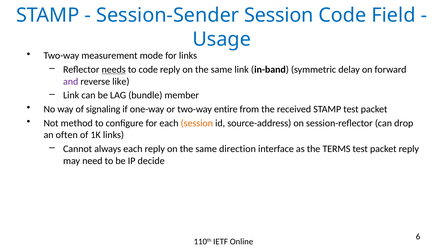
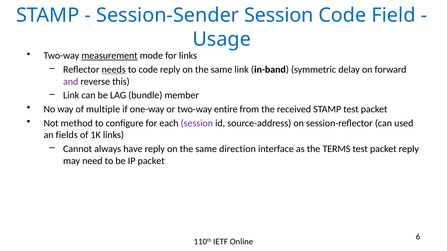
measurement underline: none -> present
like: like -> this
signaling: signaling -> multiple
session at (197, 123) colour: orange -> purple
drop: drop -> used
often: often -> fields
always each: each -> have
IP decide: decide -> packet
